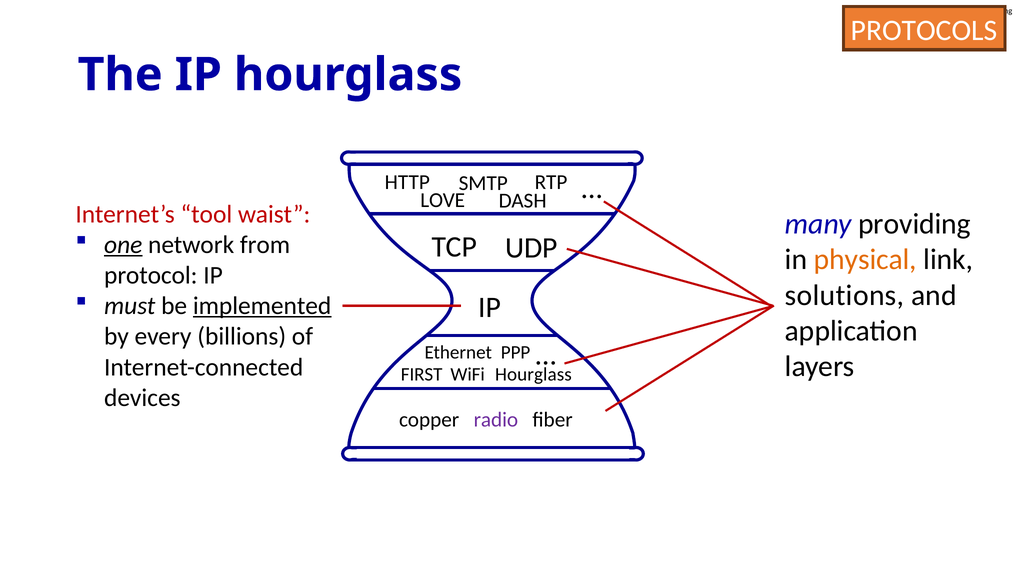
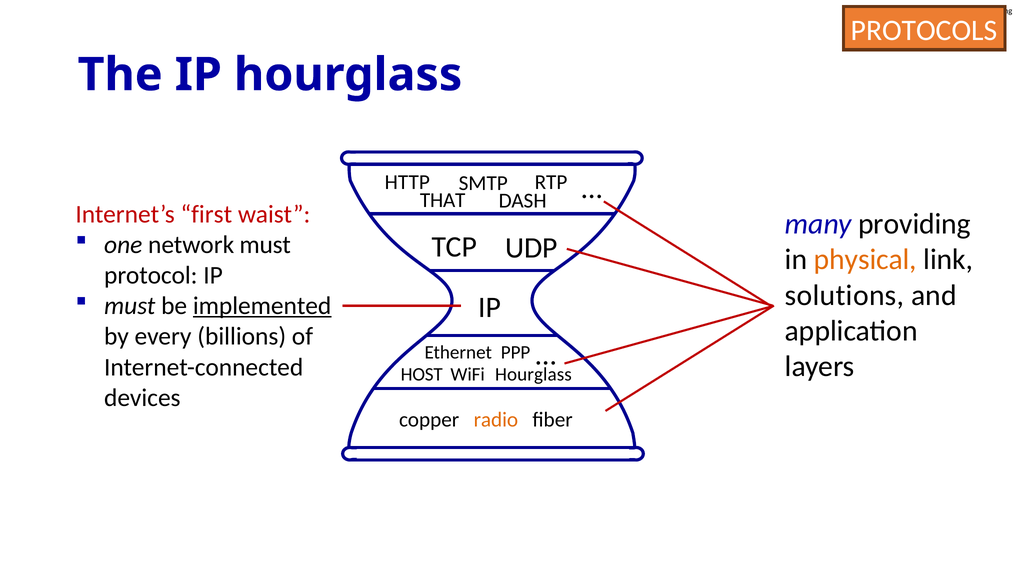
LOVE: LOVE -> THAT
tool: tool -> first
one underline: present -> none
network from: from -> must
FIRST: FIRST -> HOST
radio colour: purple -> orange
